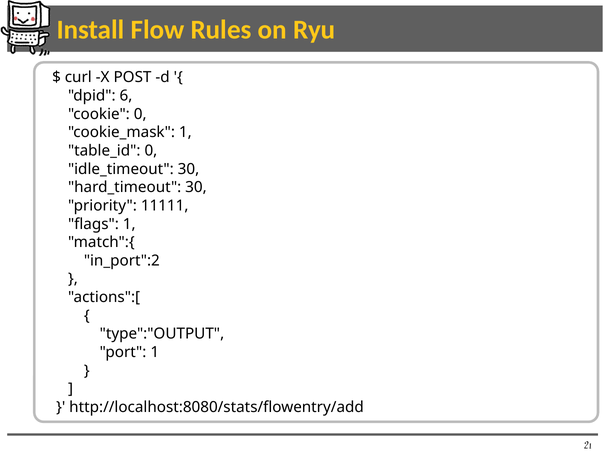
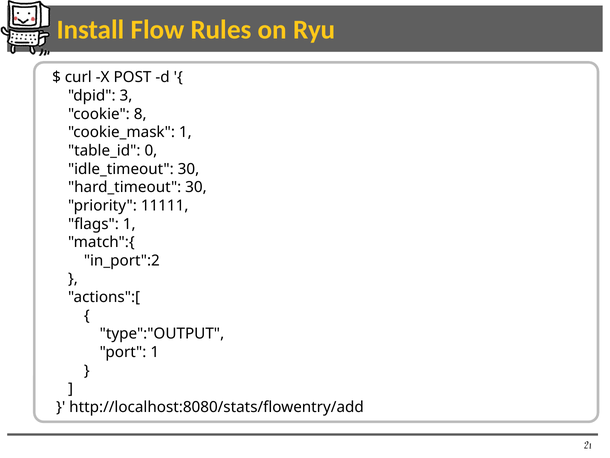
6: 6 -> 3
cookie 0: 0 -> 8
